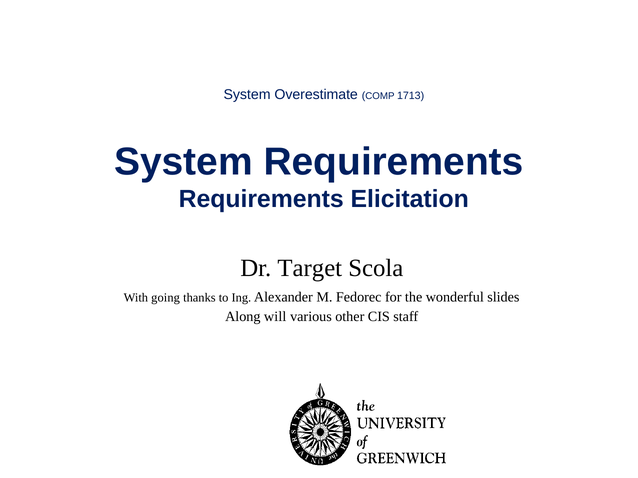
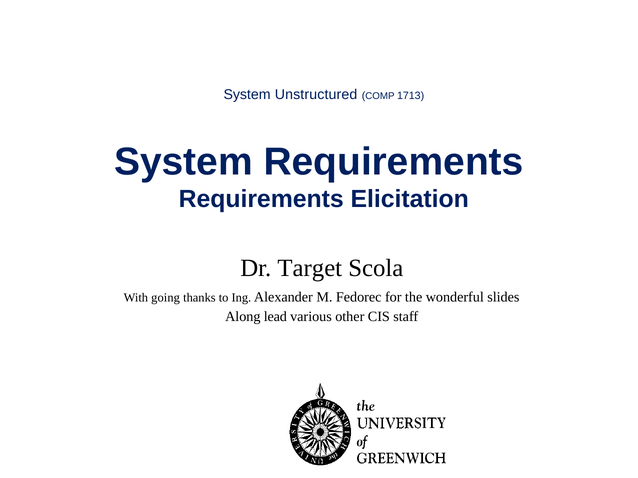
Overestimate: Overestimate -> Unstructured
will: will -> lead
